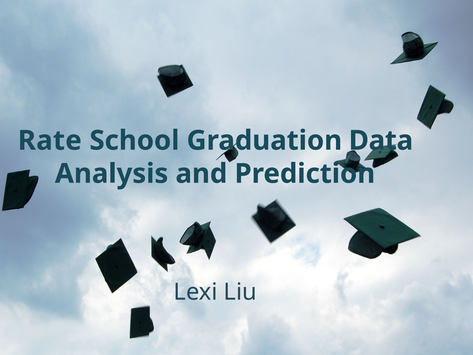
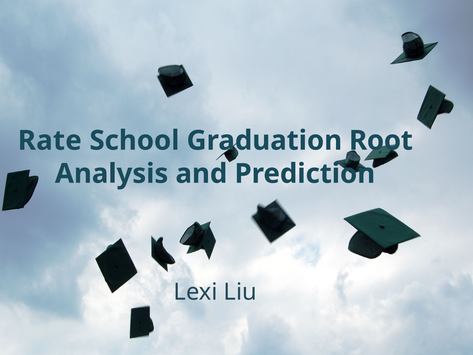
Data: Data -> Root
